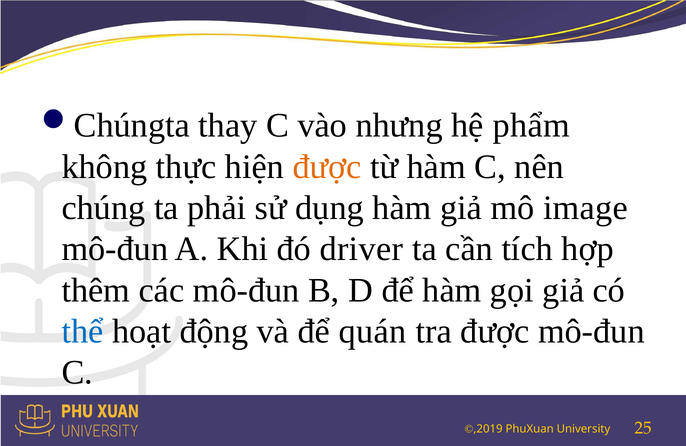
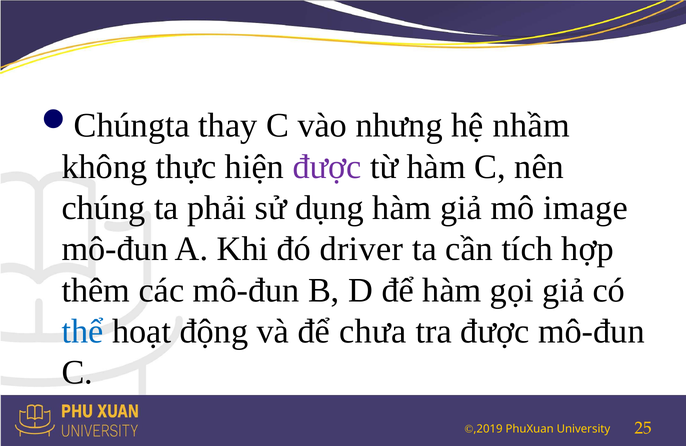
phẩm: phẩm -> nhầm
được at (327, 167) colour: orange -> purple
quán: quán -> chưa
